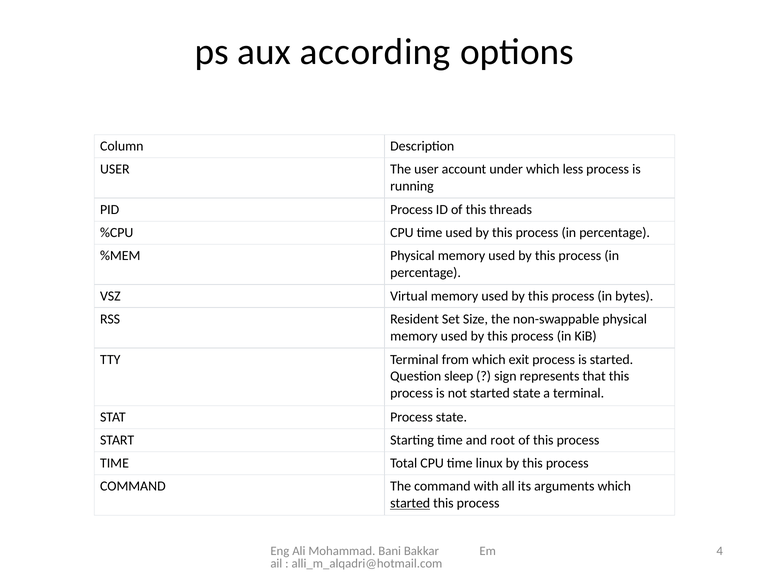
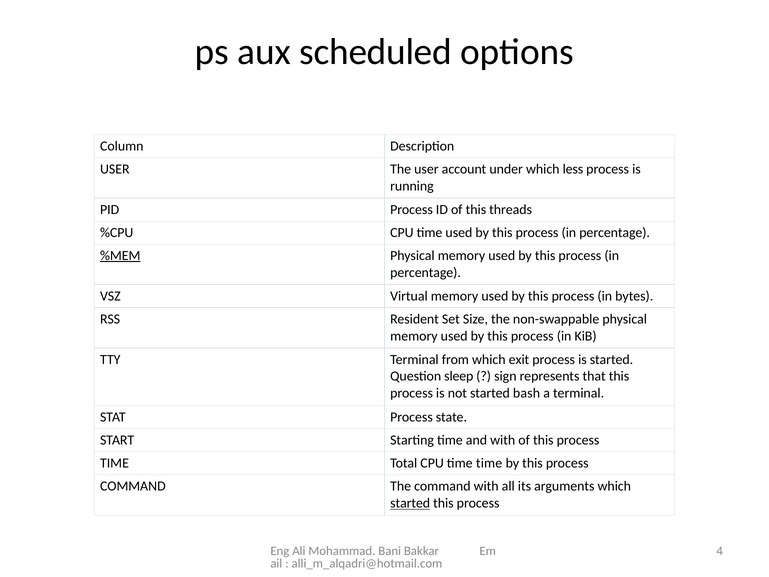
according: according -> scheduled
%MEM underline: none -> present
started state: state -> bash
and root: root -> with
time linux: linux -> time
